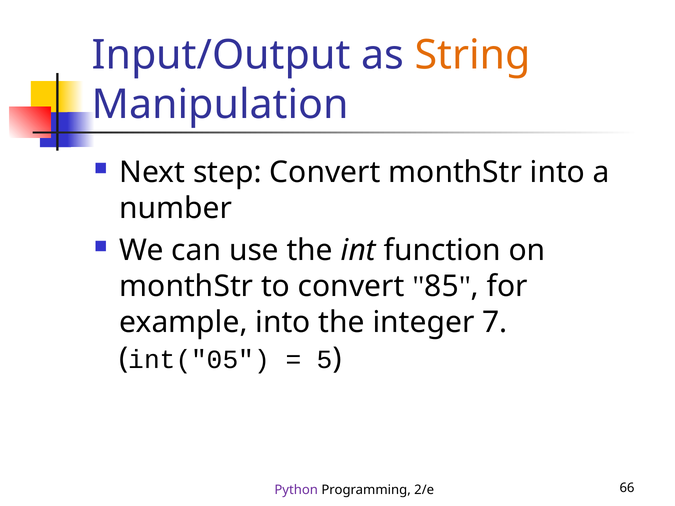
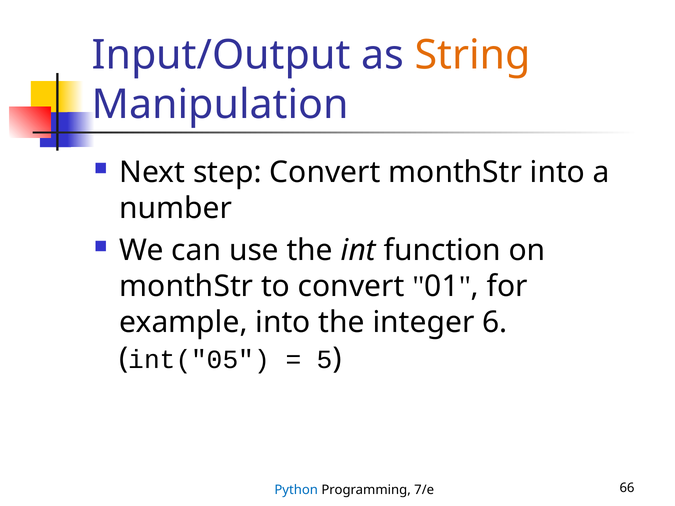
85: 85 -> 01
7: 7 -> 6
Python colour: purple -> blue
2/e: 2/e -> 7/e
